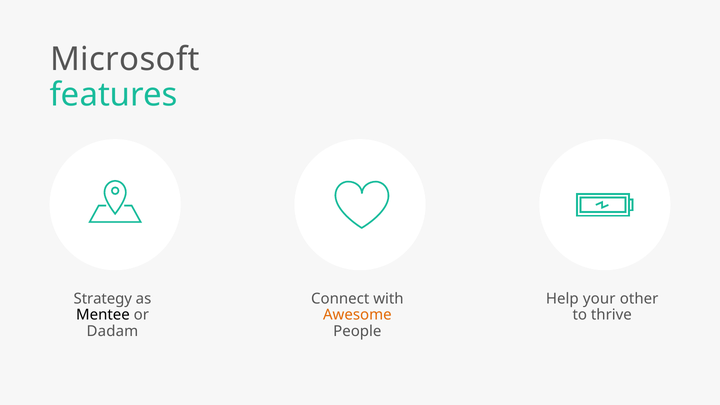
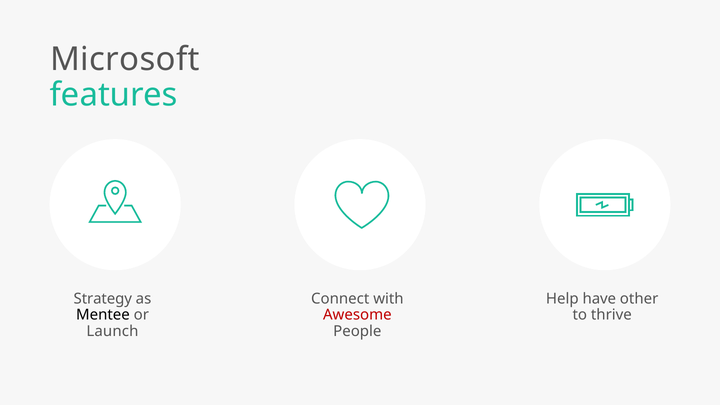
your: your -> have
Awesome colour: orange -> red
Dadam: Dadam -> Launch
